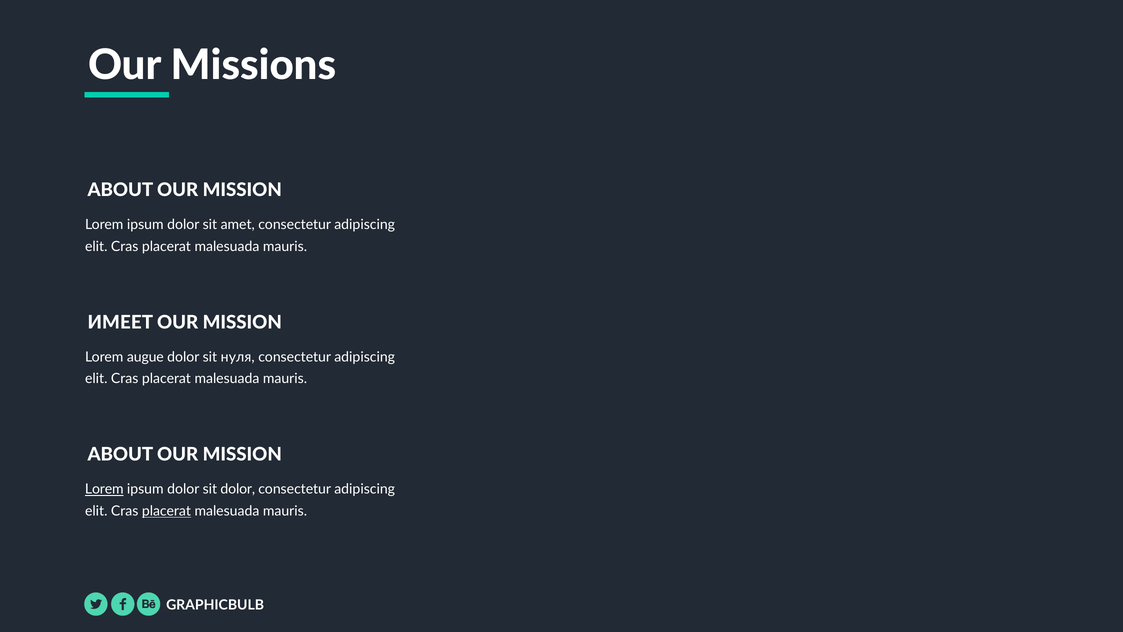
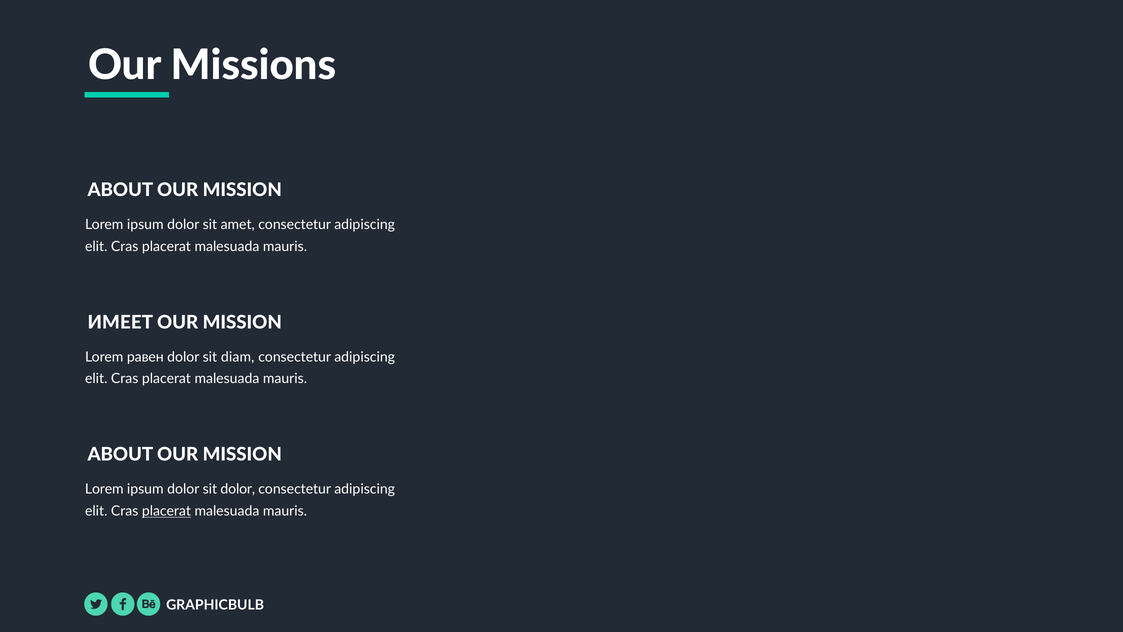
augue: augue -> равен
нуля: нуля -> diam
Lorem at (104, 489) underline: present -> none
